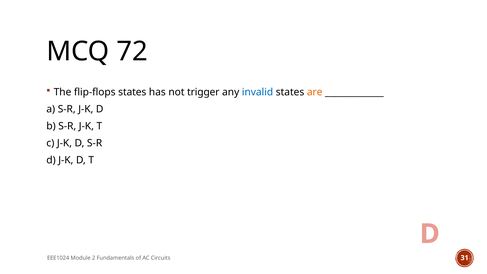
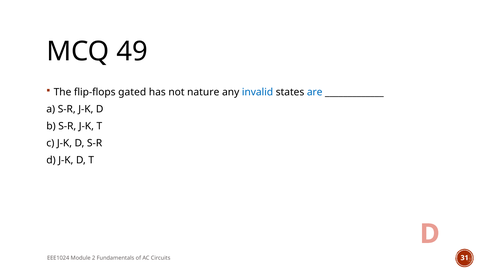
72: 72 -> 49
flip-flops states: states -> gated
trigger: trigger -> nature
are colour: orange -> blue
